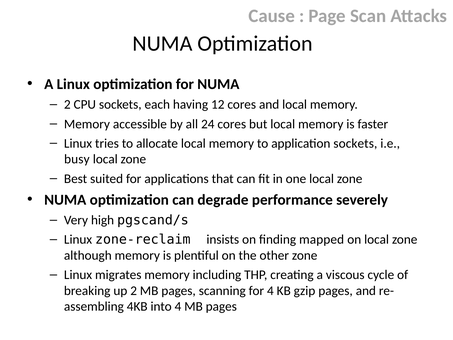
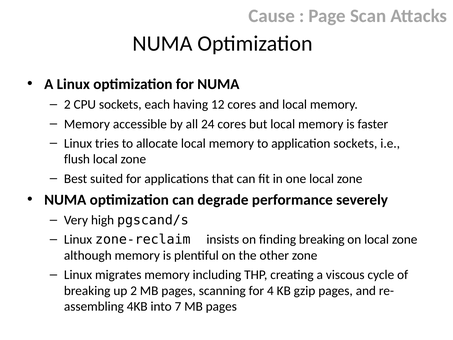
busy: busy -> flush
finding mapped: mapped -> breaking
into 4: 4 -> 7
